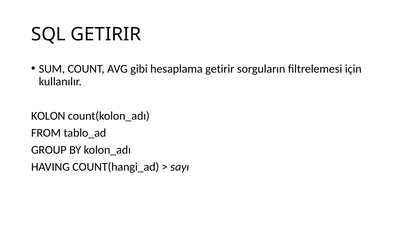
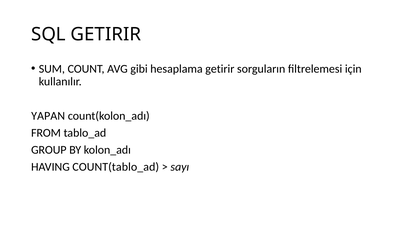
KOLON: KOLON -> YAPAN
COUNT(hangi_ad: COUNT(hangi_ad -> COUNT(tablo_ad
